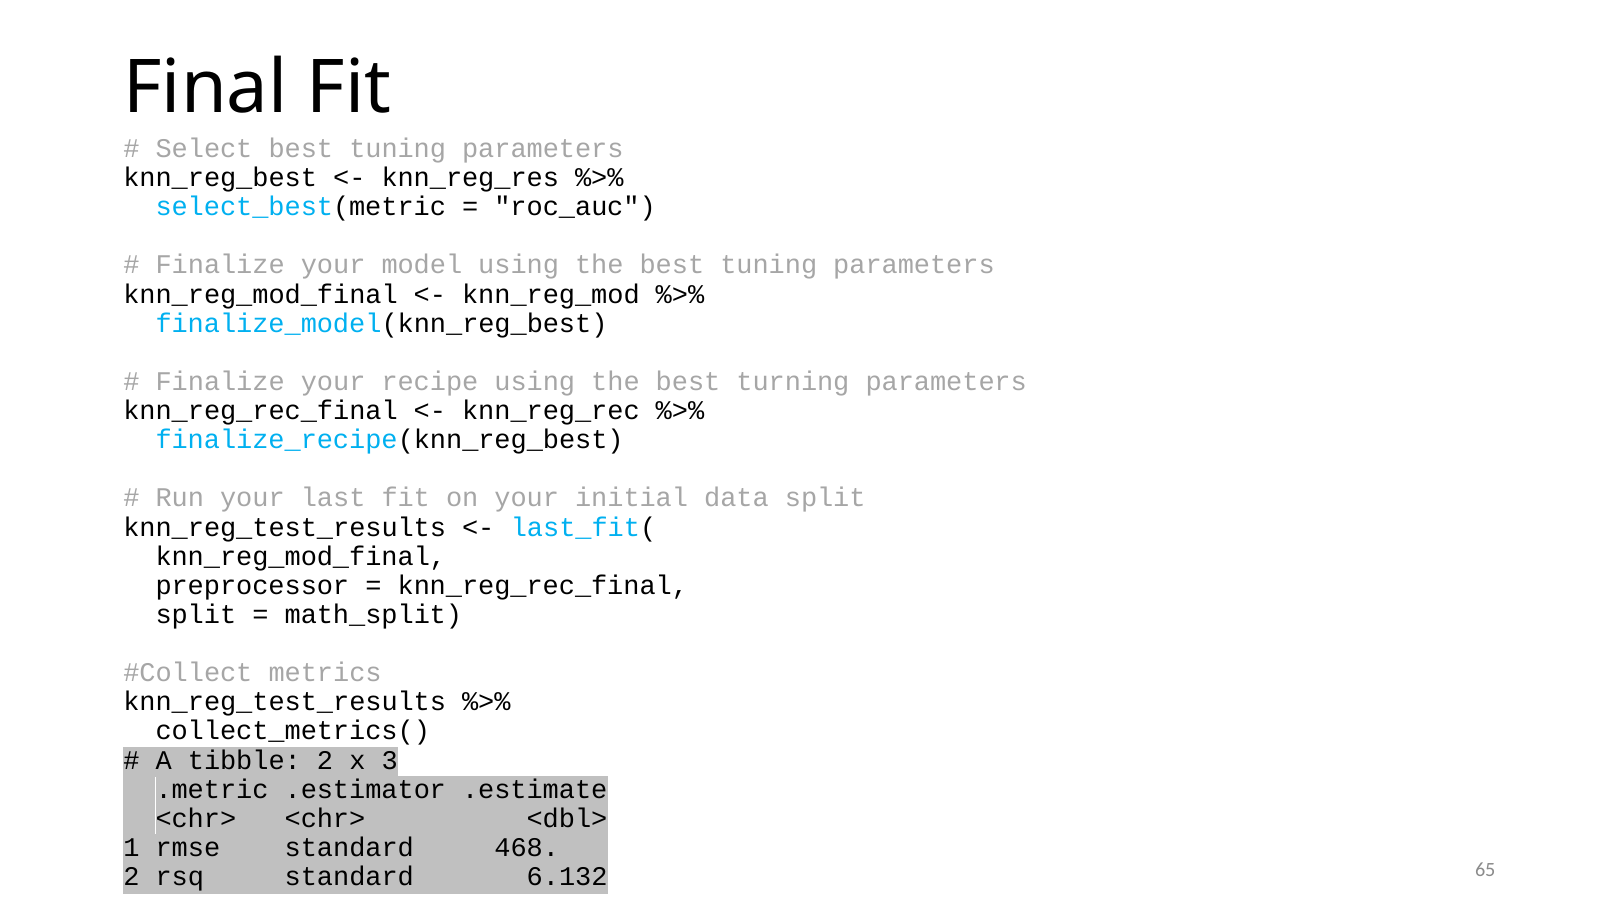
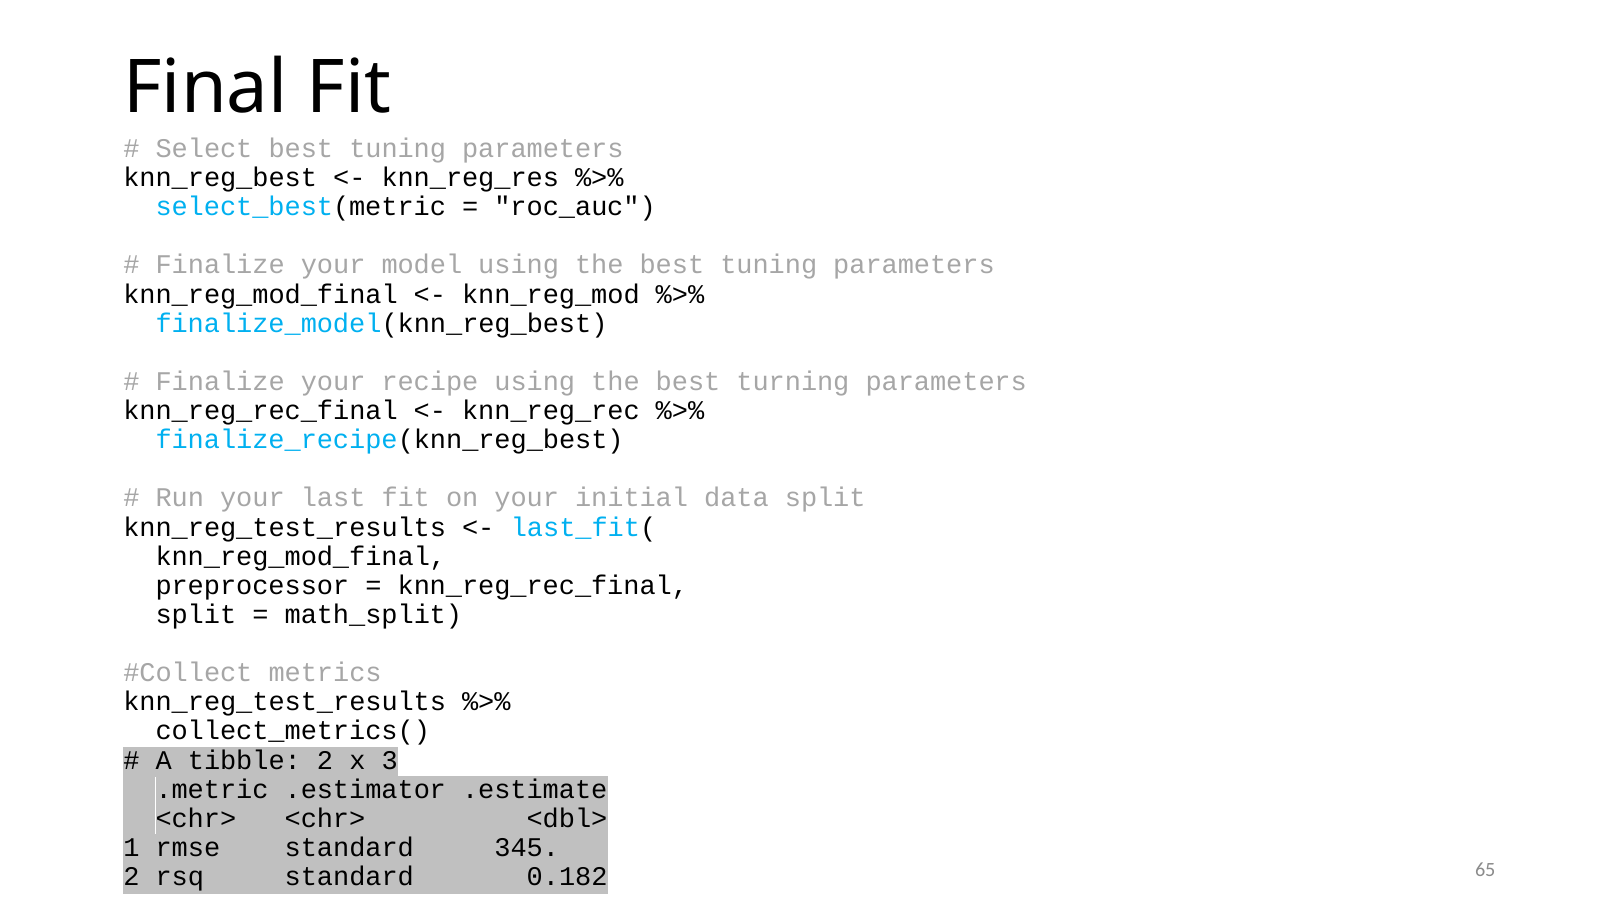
468: 468 -> 345
6.132: 6.132 -> 0.182
